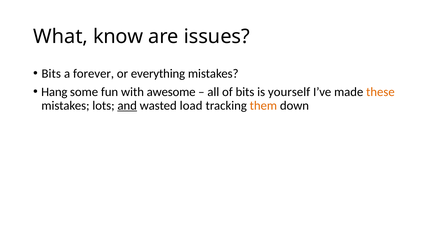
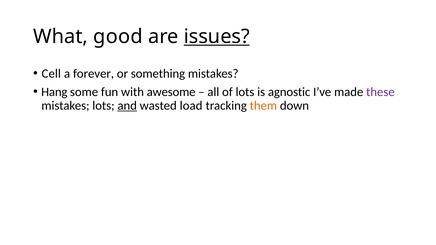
know: know -> good
issues underline: none -> present
Bits at (51, 74): Bits -> Cell
everything: everything -> something
of bits: bits -> lots
yourself: yourself -> agnostic
these colour: orange -> purple
